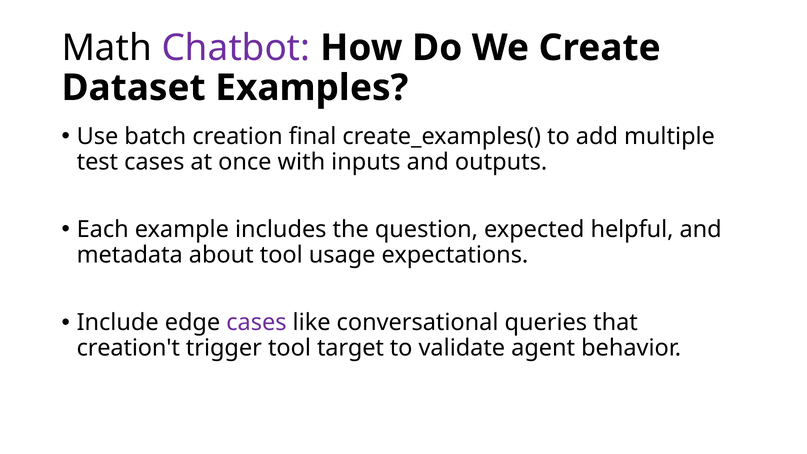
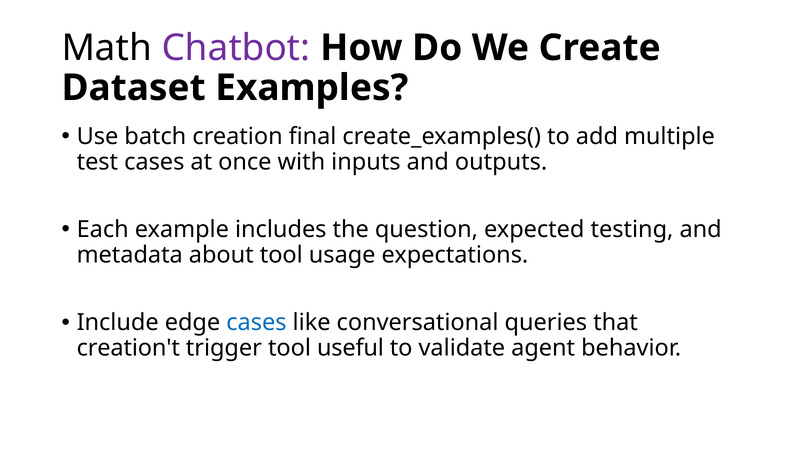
helpful: helpful -> testing
cases at (256, 323) colour: purple -> blue
target: target -> useful
